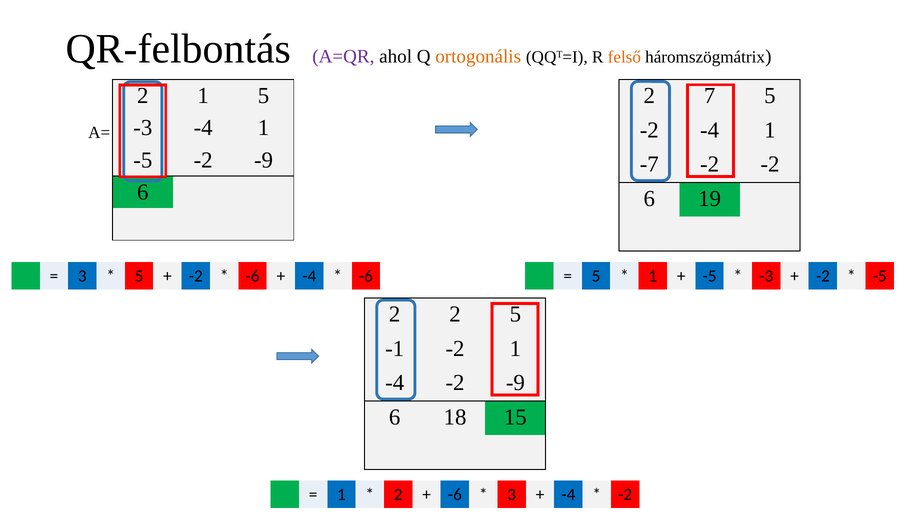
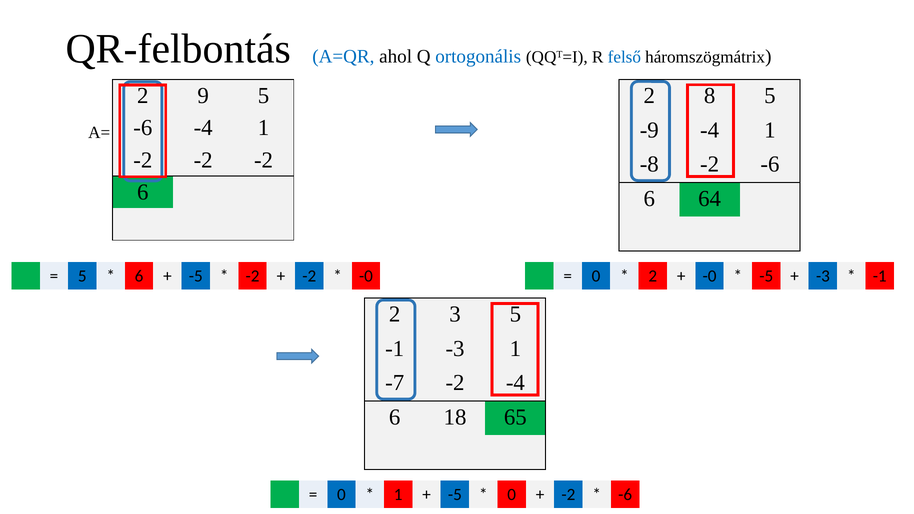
A=QR colour: purple -> blue
ortogonális colour: orange -> blue
felső colour: orange -> blue
2 1: 1 -> 9
7: 7 -> 8
-3 at (143, 128): -3 -> -6
-2 at (649, 130): -2 -> -9
-5 at (143, 160): -5 -> -2
-9 at (264, 160): -9 -> -2
-7: -7 -> -8
-2 -2: -2 -> -6
19: 19 -> 64
3 at (82, 276): 3 -> 5
5 at (139, 276): 5 -> 6
-2 at (196, 276): -2 -> -5
-6 at (253, 276): -6 -> -2
-4 at (309, 276): -4 -> -2
-6 at (366, 276): -6 -> -0
5 at (596, 276): 5 -> 0
1 at (653, 276): 1 -> 2
-5 at (710, 276): -5 -> -0
-3 at (766, 276): -3 -> -5
-2 at (823, 276): -2 -> -3
-5 at (880, 276): -5 -> -1
2 2: 2 -> 3
-1 -2: -2 -> -3
-4 at (395, 383): -4 -> -7
-9 at (515, 383): -9 -> -4
15: 15 -> 65
1 at (341, 495): 1 -> 0
2 at (398, 495): 2 -> 1
-6 at (455, 495): -6 -> -5
3 at (512, 495): 3 -> 0
-4 at (568, 495): -4 -> -2
-2 at (625, 495): -2 -> -6
